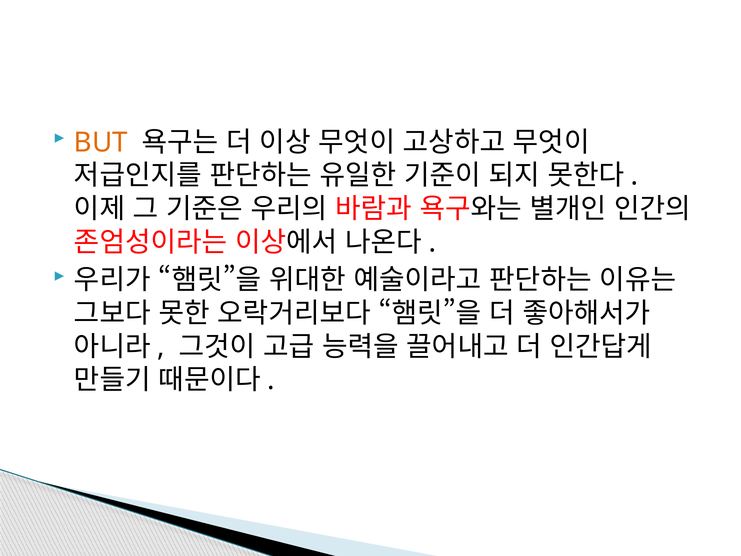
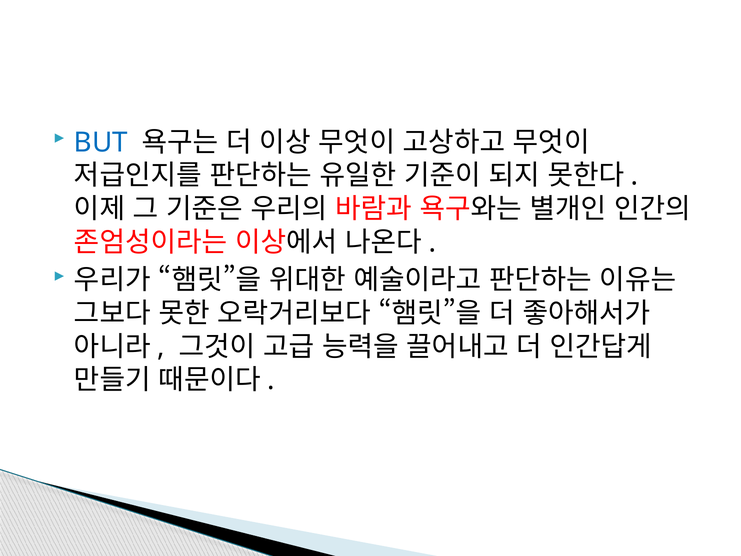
BUT colour: orange -> blue
